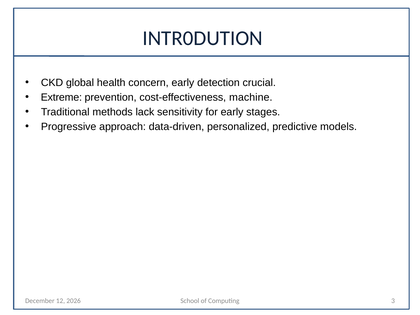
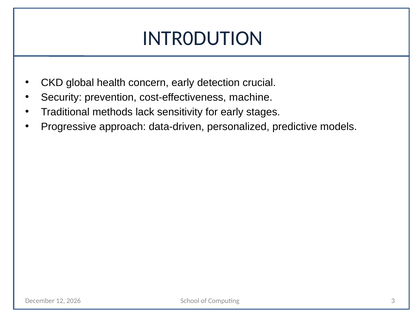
Extreme: Extreme -> Security
